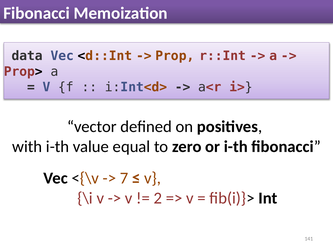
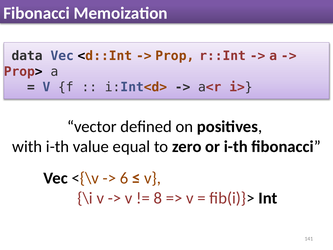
7: 7 -> 6
2: 2 -> 8
